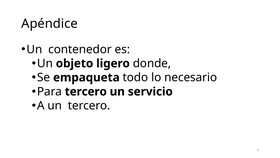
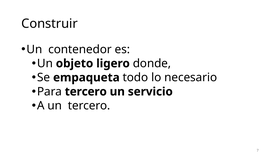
Apéndice: Apéndice -> Construir
